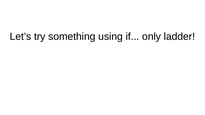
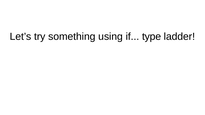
only: only -> type
